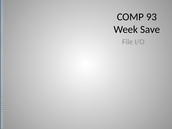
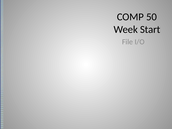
93: 93 -> 50
Save: Save -> Start
